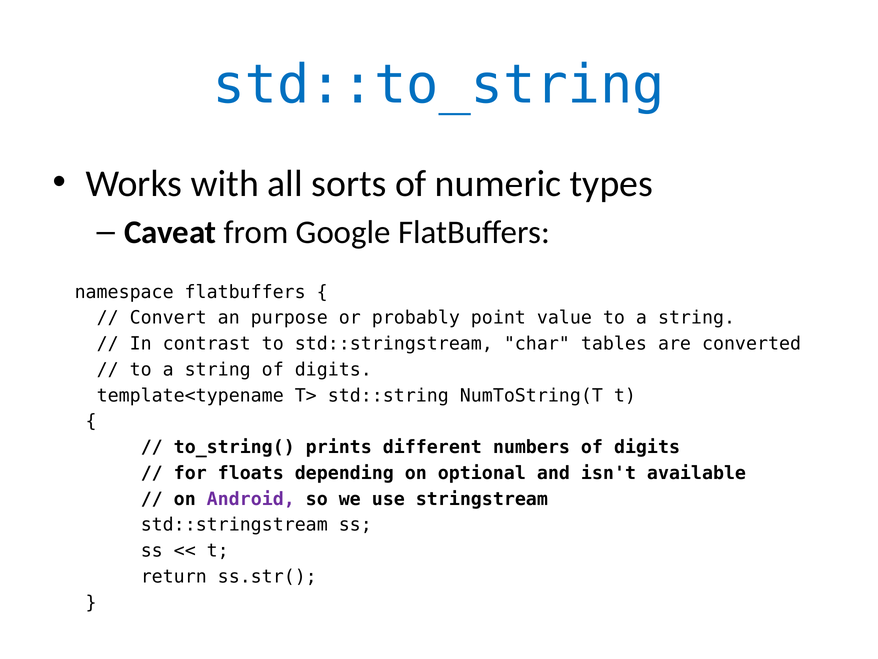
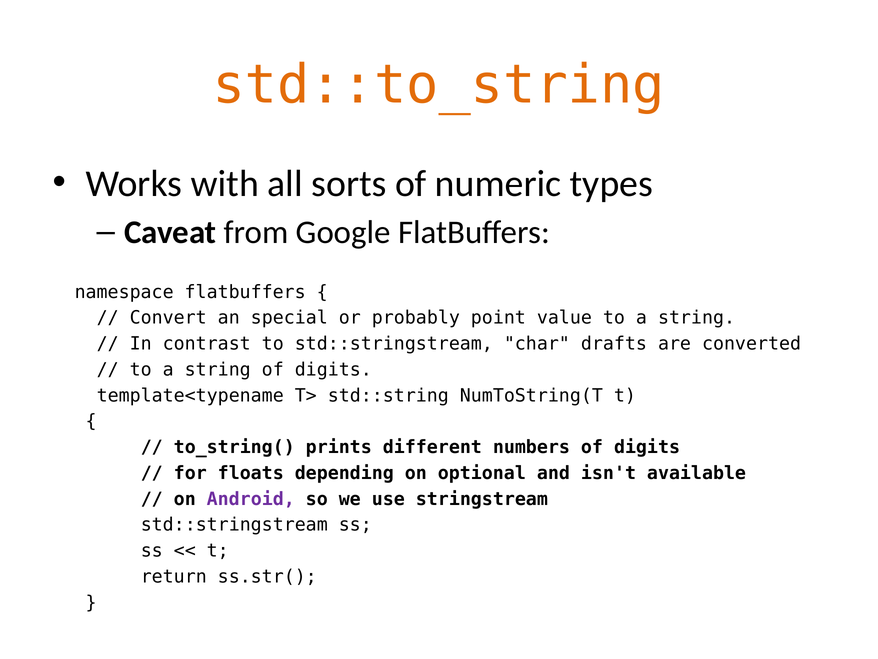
std::to_string colour: blue -> orange
purpose: purpose -> special
tables: tables -> drafts
